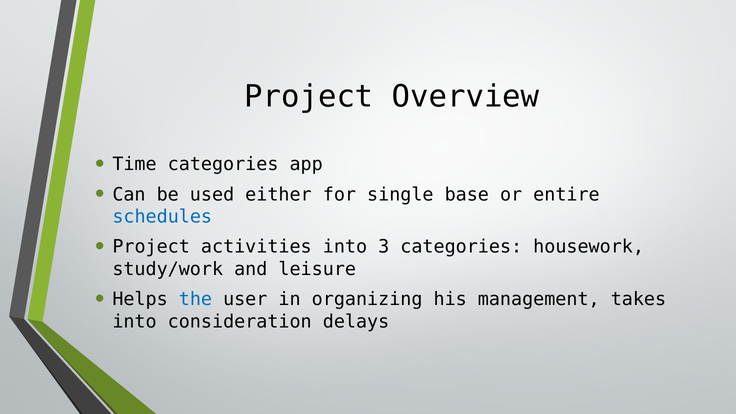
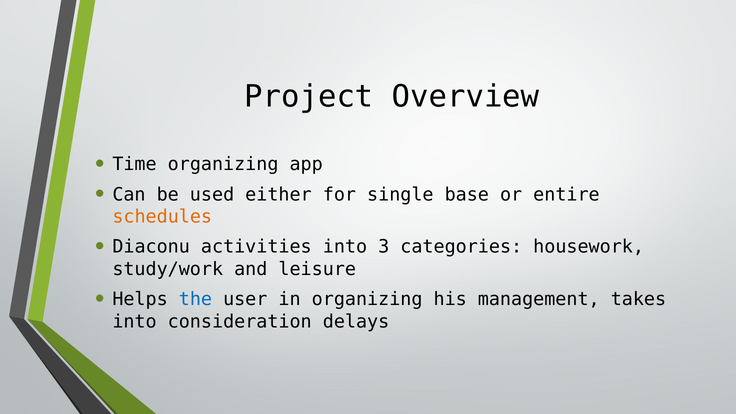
Time categories: categories -> organizing
schedules colour: blue -> orange
Project at (151, 247): Project -> Diaconu
